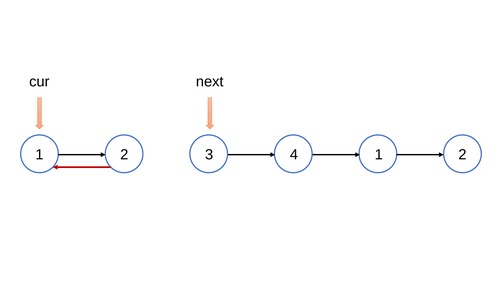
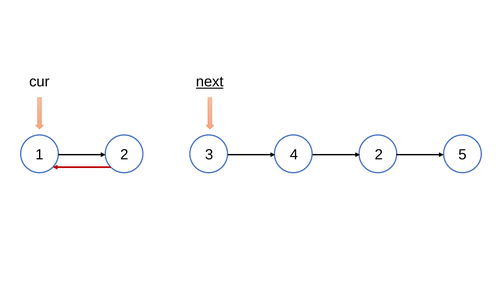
next underline: none -> present
1 1: 1 -> 2
2 2: 2 -> 5
